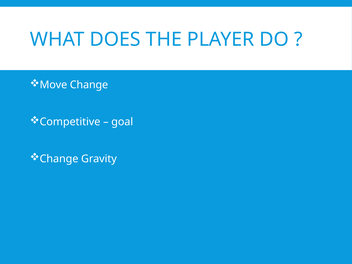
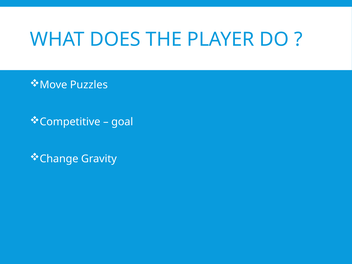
Move Change: Change -> Puzzles
